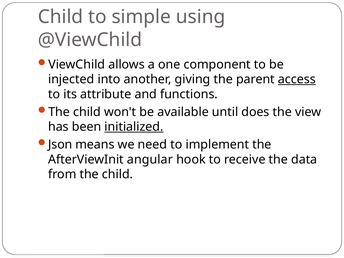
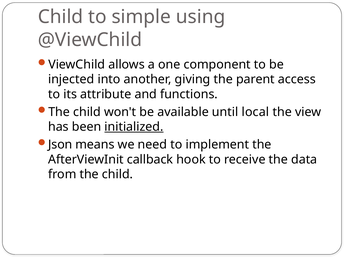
access underline: present -> none
does: does -> local
angular: angular -> callback
